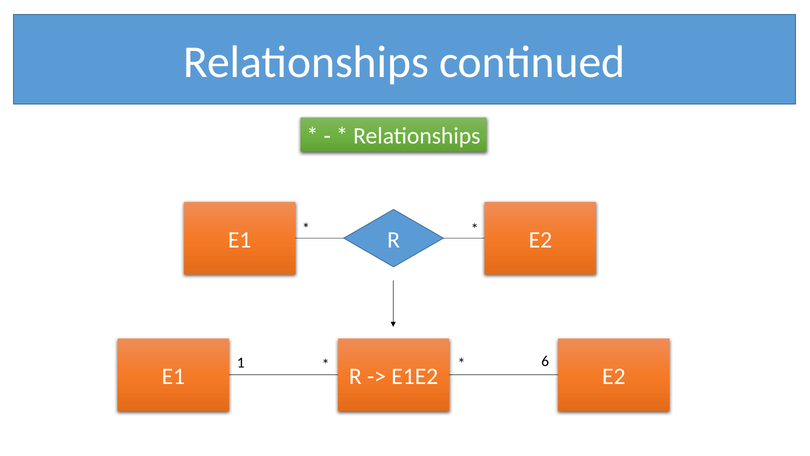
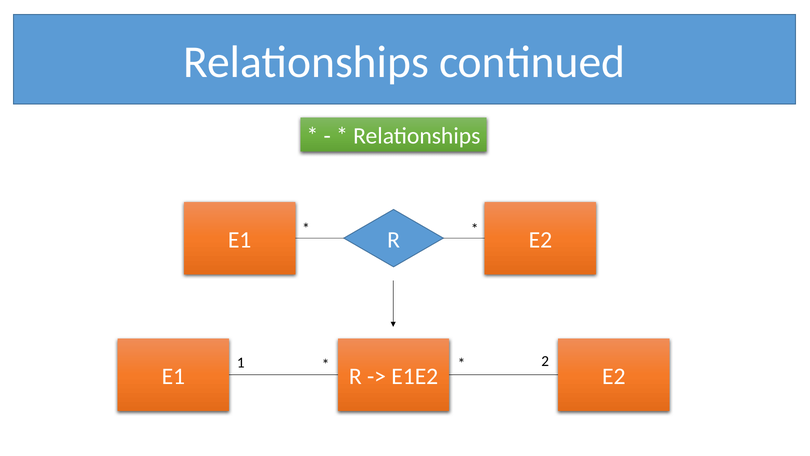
6: 6 -> 2
